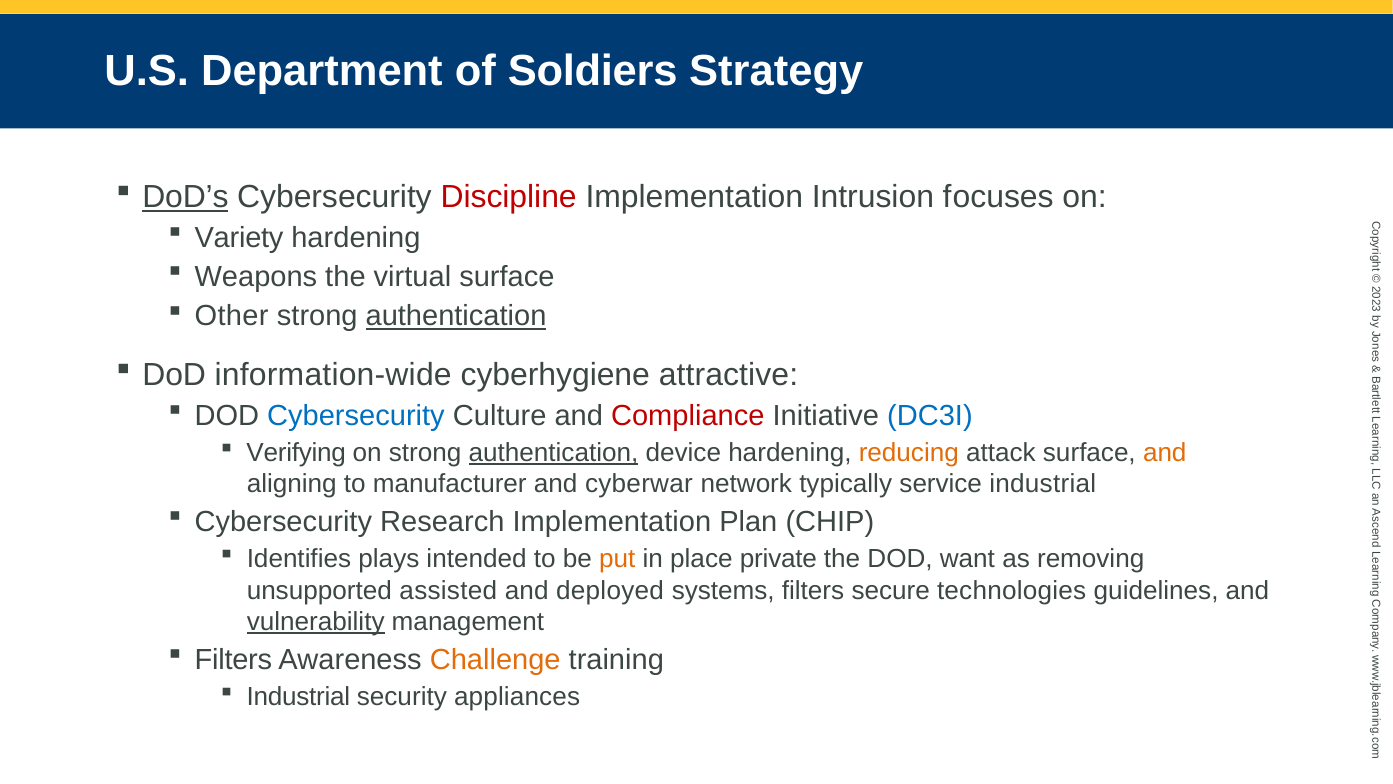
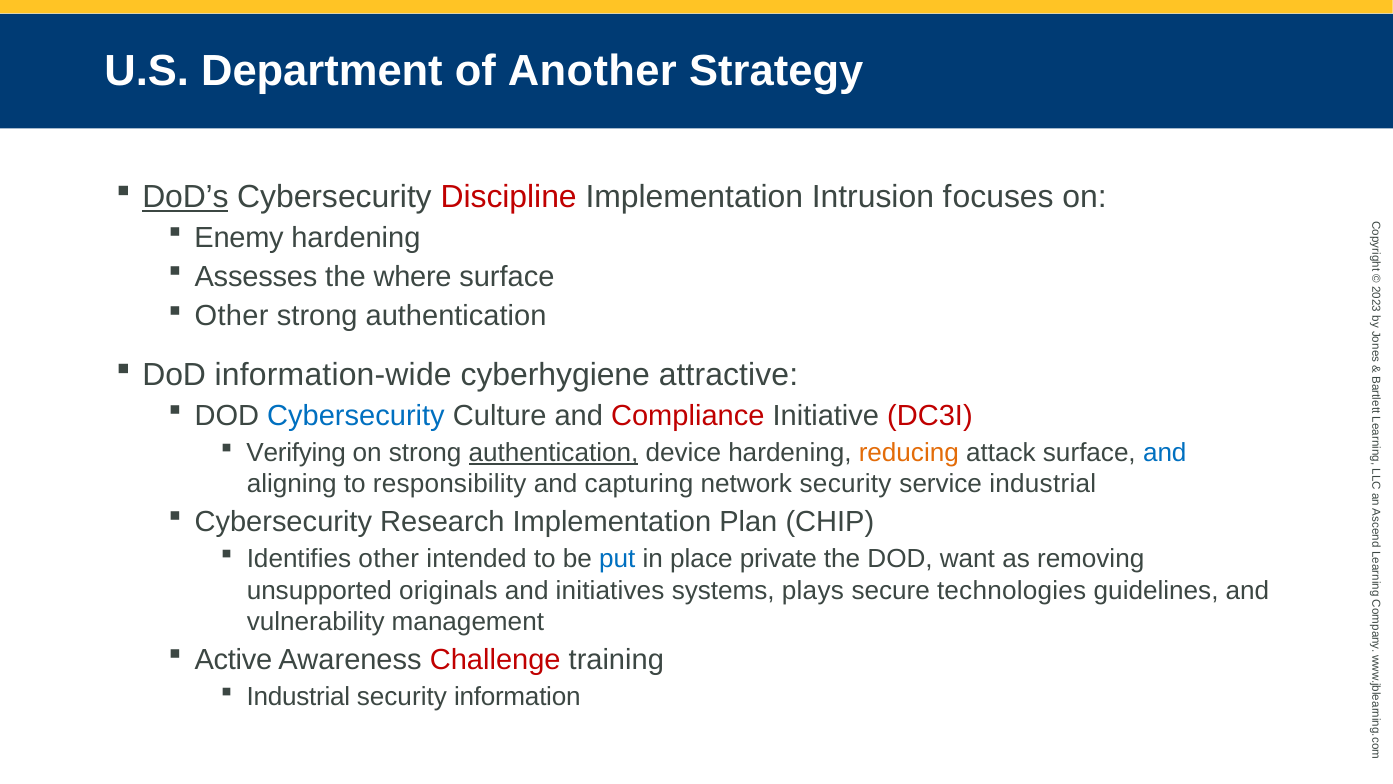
Soldiers: Soldiers -> Another
Variety: Variety -> Enemy
Weapons: Weapons -> Assesses
virtual: virtual -> where
authentication at (456, 316) underline: present -> none
DC3I colour: blue -> red
and at (1165, 453) colour: orange -> blue
manufacturer: manufacturer -> responsibility
cyberwar: cyberwar -> capturing
network typically: typically -> security
Identifies plays: plays -> other
put colour: orange -> blue
assisted: assisted -> originals
deployed: deployed -> initiatives
systems filters: filters -> plays
vulnerability underline: present -> none
Filters at (233, 659): Filters -> Active
Challenge colour: orange -> red
appliances: appliances -> information
